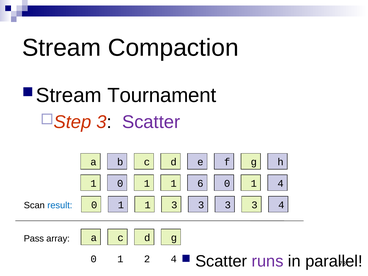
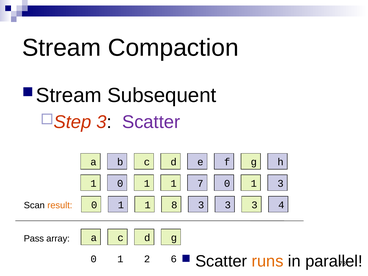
Tournament: Tournament -> Subsequent
6: 6 -> 7
4 at (281, 183): 4 -> 3
result colour: blue -> orange
3 at (174, 205): 3 -> 8
2 4: 4 -> 6
runs colour: purple -> orange
